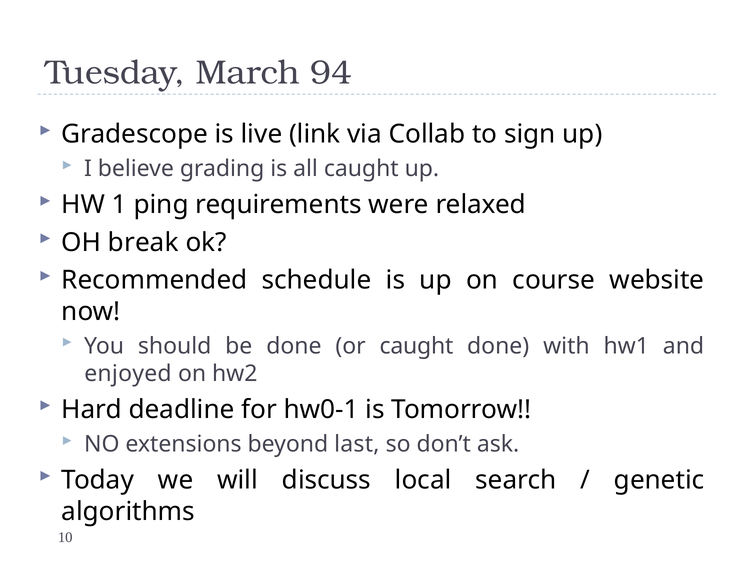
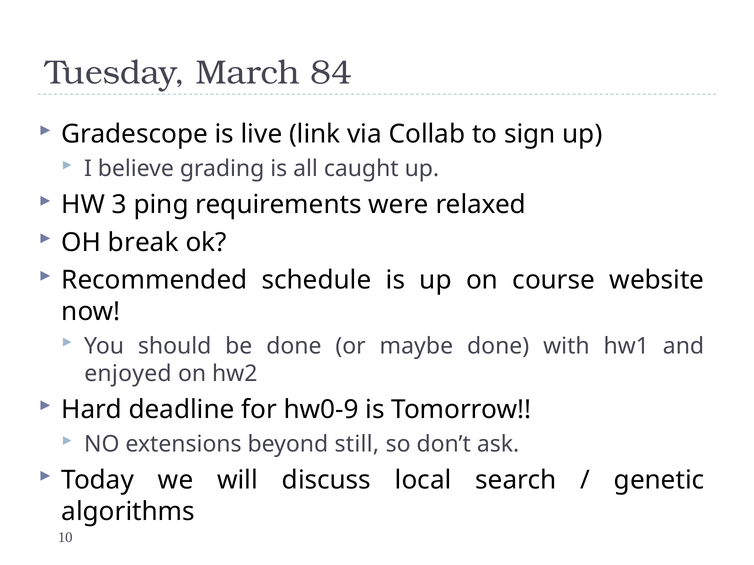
94: 94 -> 84
1: 1 -> 3
or caught: caught -> maybe
hw0-1: hw0-1 -> hw0-9
last: last -> still
